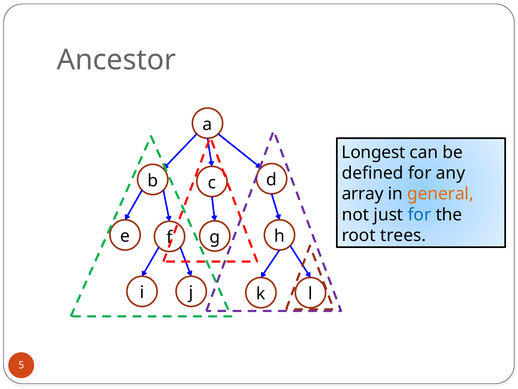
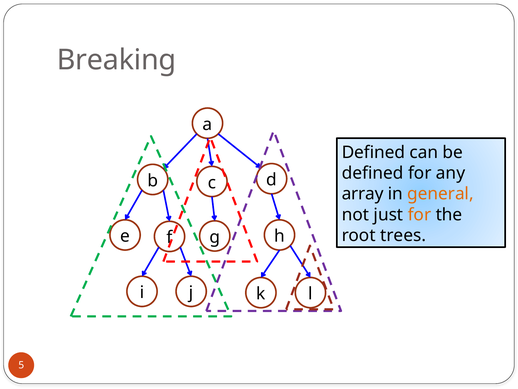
Ancestor: Ancestor -> Breaking
Longest at (374, 152): Longest -> Defined
for at (419, 214) colour: blue -> orange
